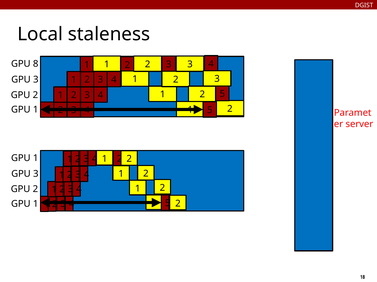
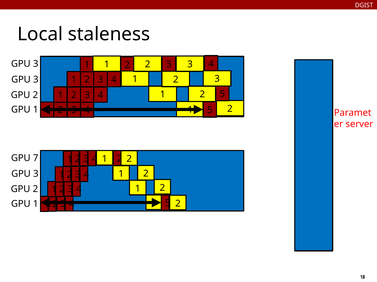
8 at (36, 64): 8 -> 3
1 at (36, 158): 1 -> 7
